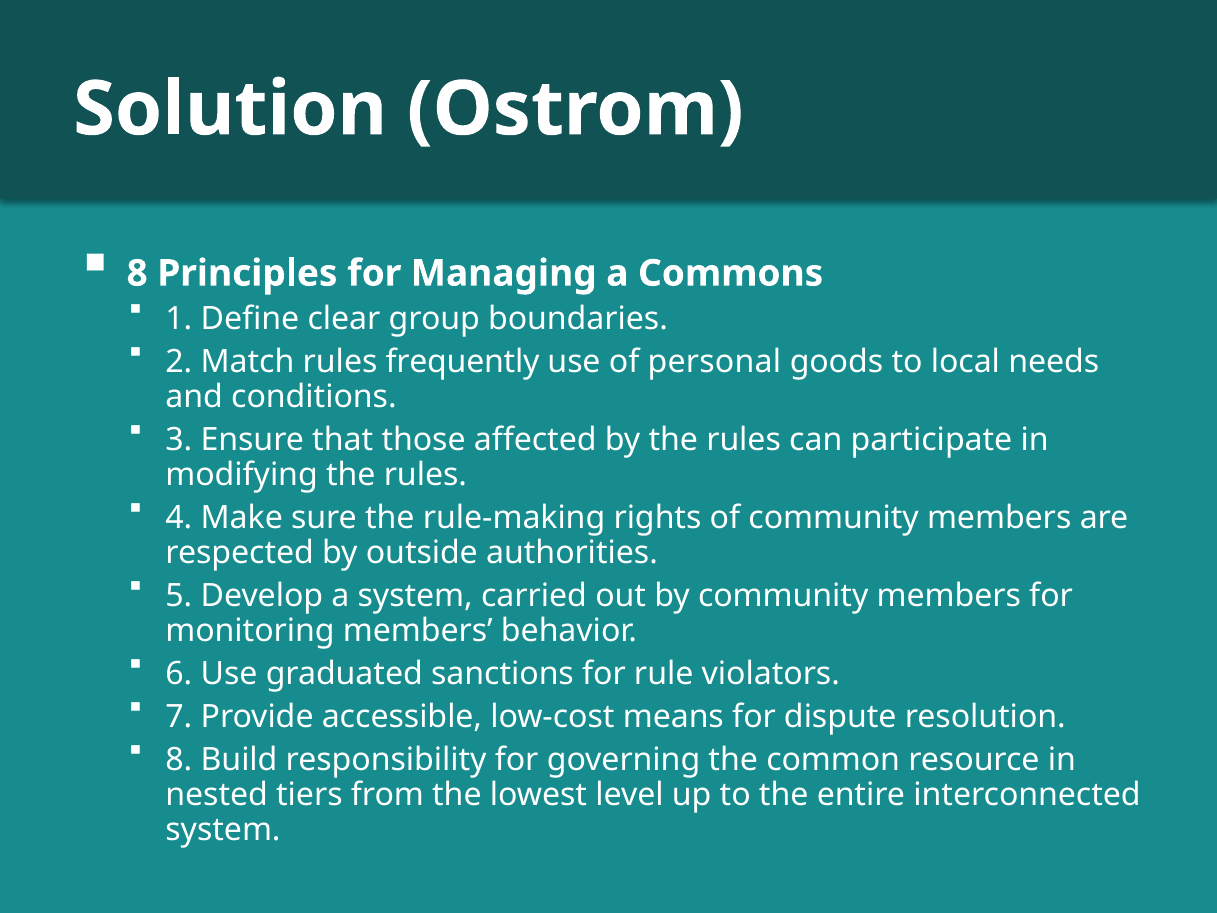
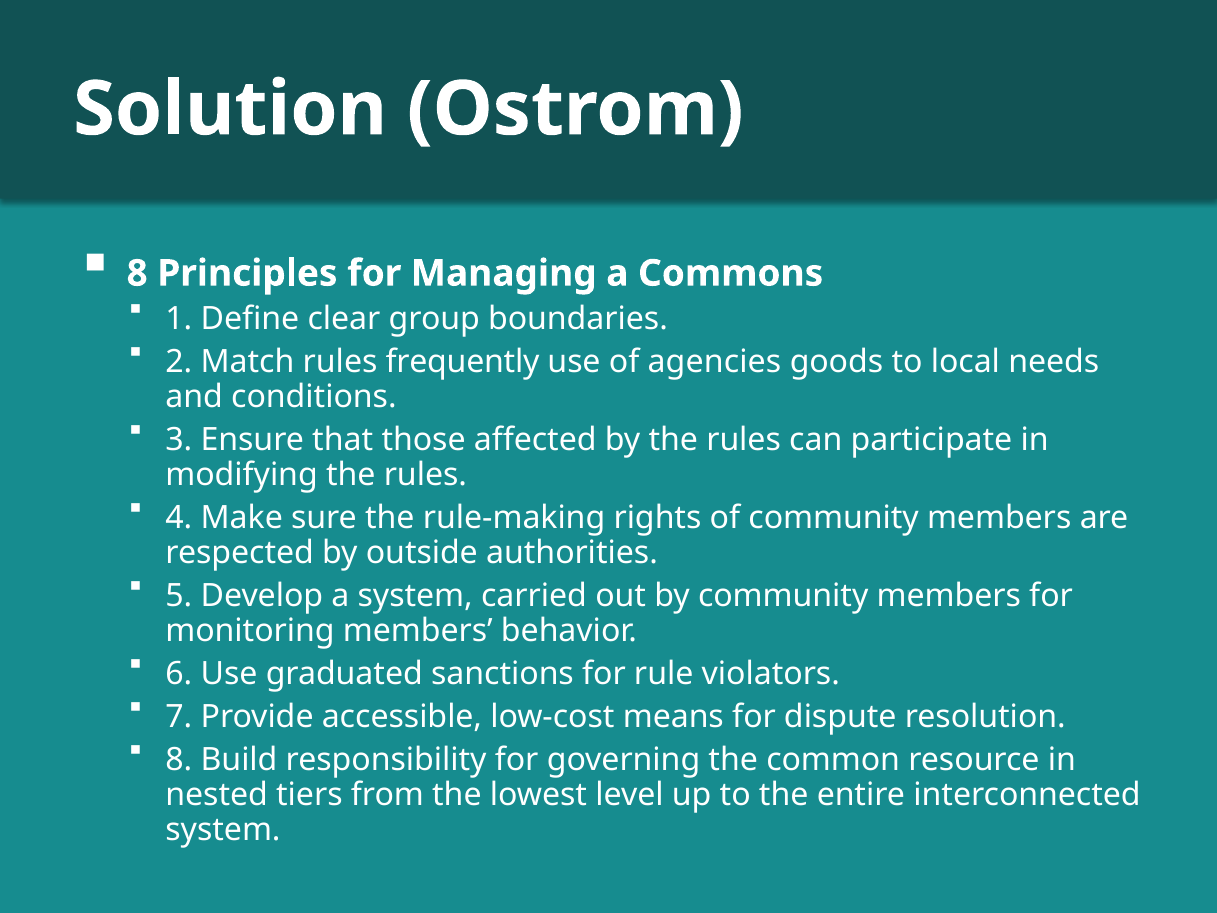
personal: personal -> agencies
